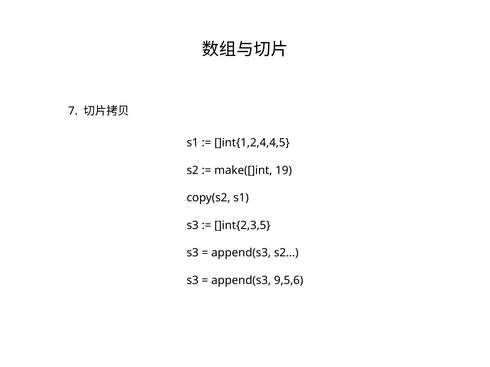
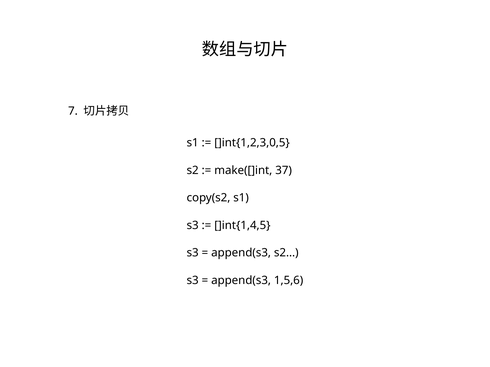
]int{1,2,4,4,5: ]int{1,2,4,4,5 -> ]int{1,2,3,0,5
19: 19 -> 37
]int{2,3,5: ]int{2,3,5 -> ]int{1,4,5
9,5,6: 9,5,6 -> 1,5,6
